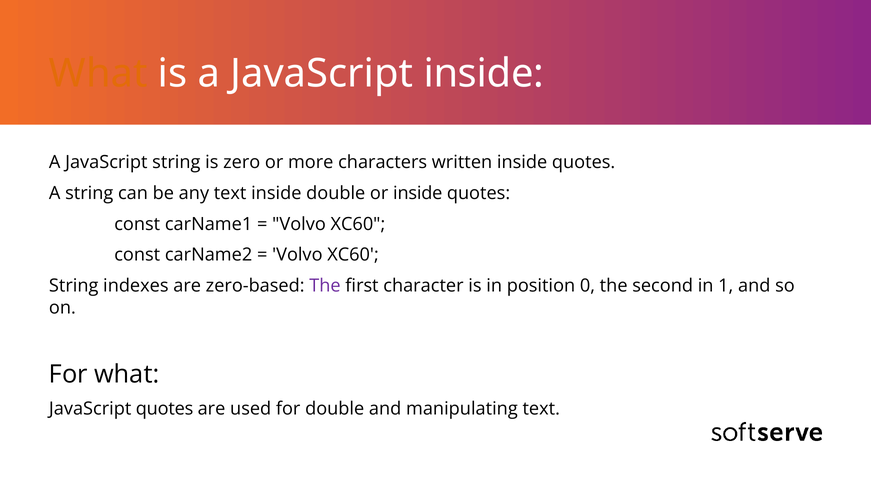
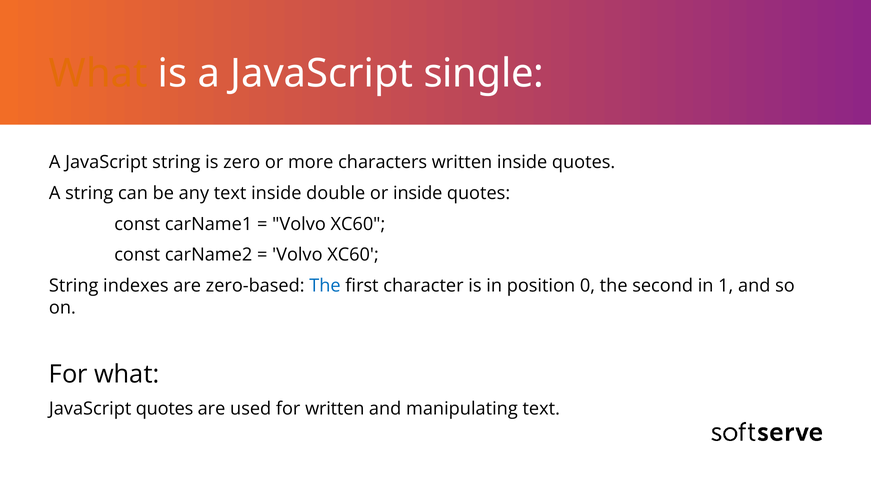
JavaScript inside: inside -> single
The at (325, 286) colour: purple -> blue
for double: double -> written
